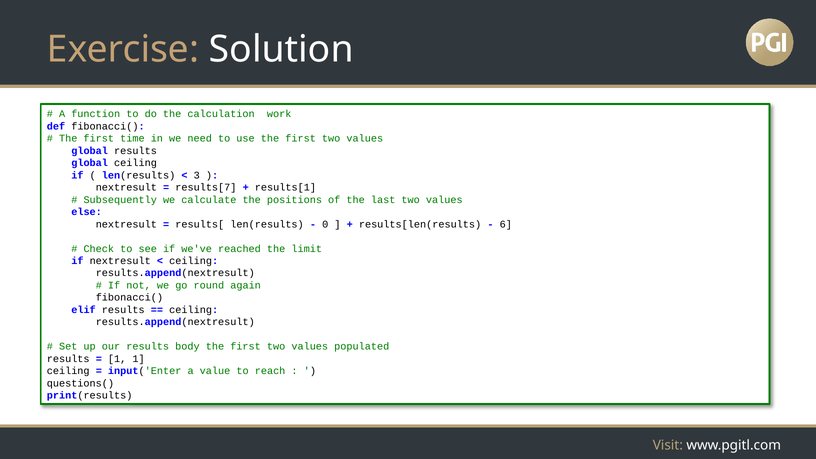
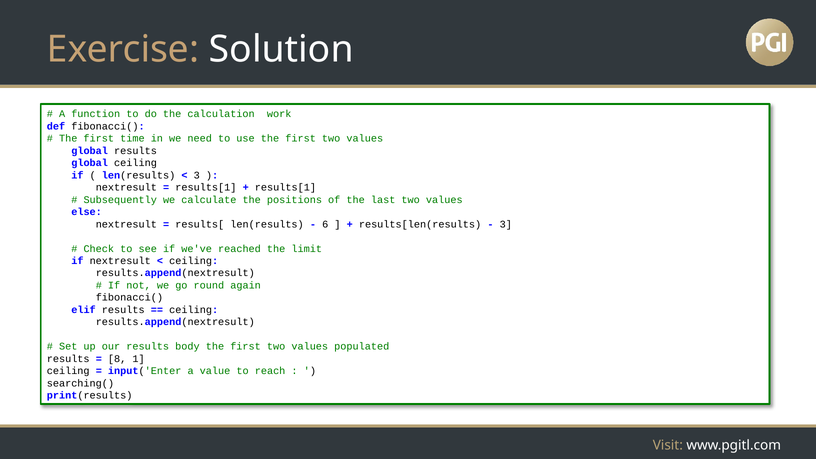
results[7 at (206, 187): results[7 -> results[1
0: 0 -> 6
6 at (506, 224): 6 -> 3
1 at (117, 359): 1 -> 8
questions(: questions( -> searching(
